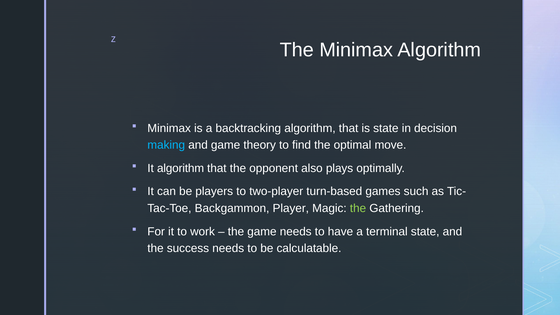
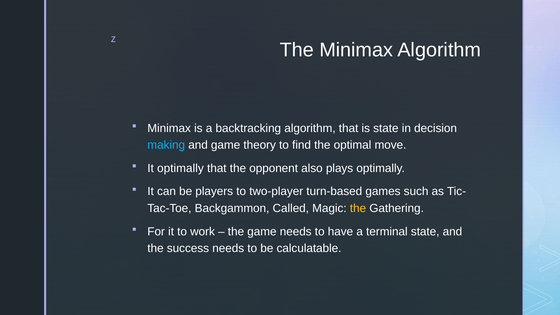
It algorithm: algorithm -> optimally
Player: Player -> Called
the at (358, 208) colour: light green -> yellow
